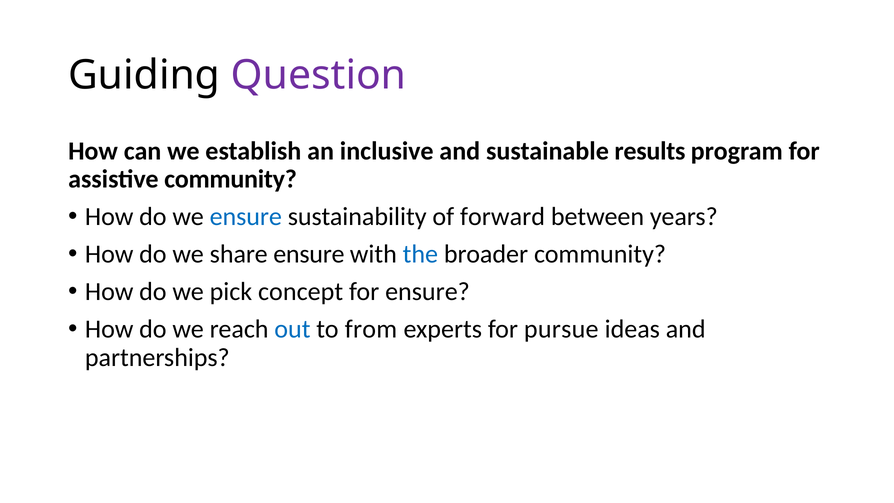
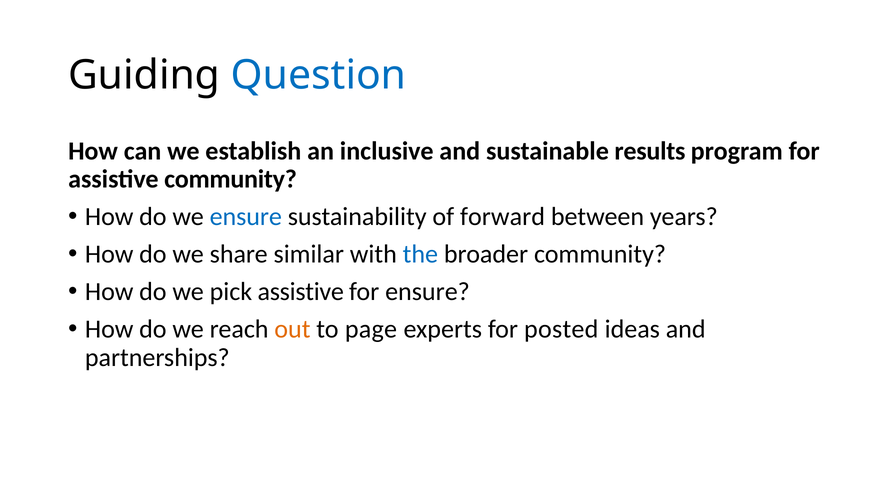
Question colour: purple -> blue
share ensure: ensure -> similar
pick concept: concept -> assistive
out colour: blue -> orange
from: from -> page
pursue: pursue -> posted
